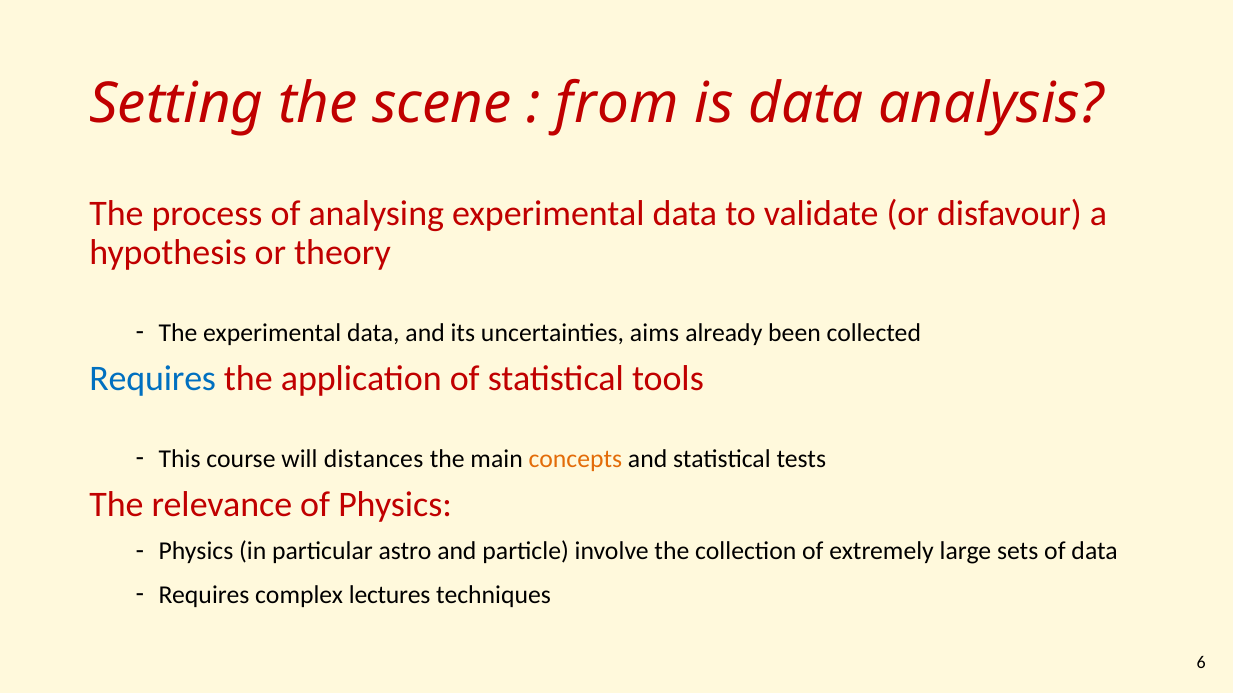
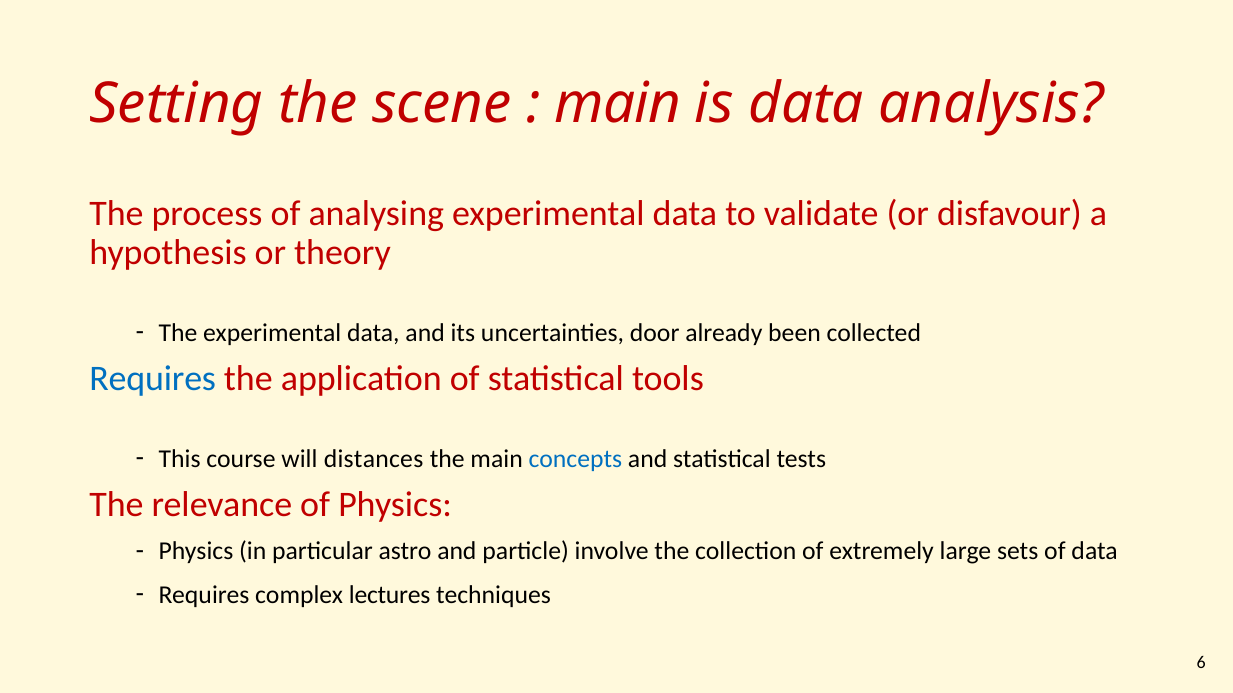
from at (618, 104): from -> main
aims: aims -> door
concepts colour: orange -> blue
